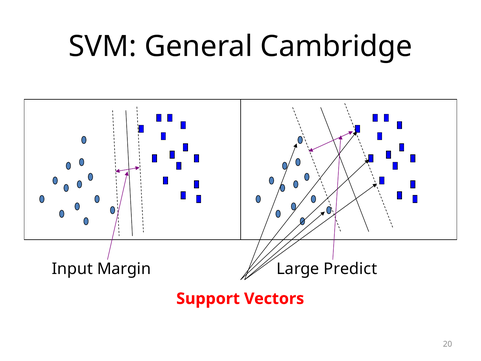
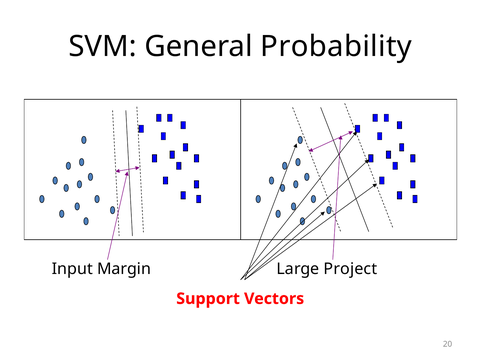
Cambridge: Cambridge -> Probability
Predict: Predict -> Project
